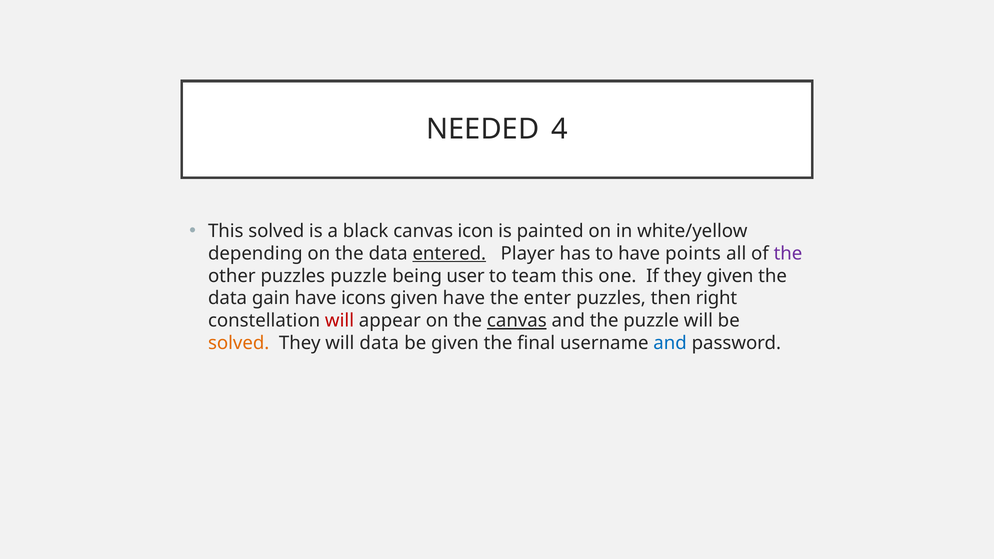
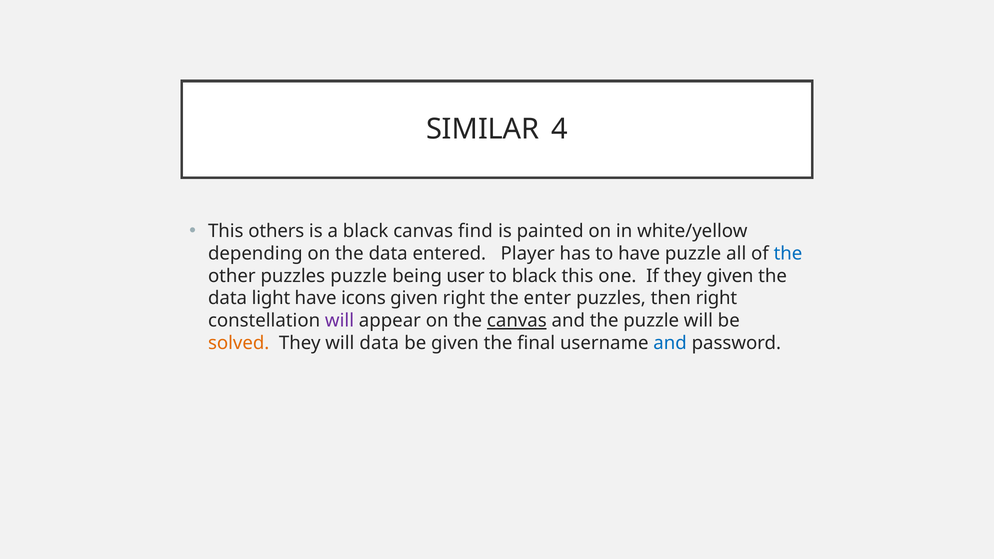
NEEDED: NEEDED -> SIMILAR
This solved: solved -> others
icon: icon -> find
entered underline: present -> none
have points: points -> puzzle
the at (788, 254) colour: purple -> blue
to team: team -> black
gain: gain -> light
given have: have -> right
will at (340, 321) colour: red -> purple
